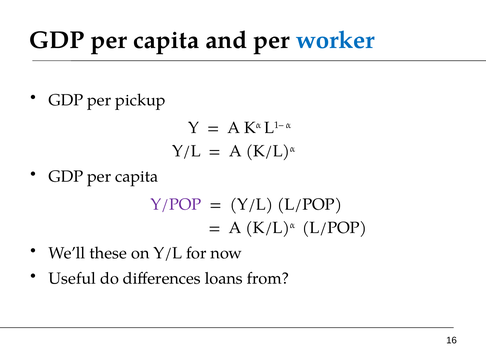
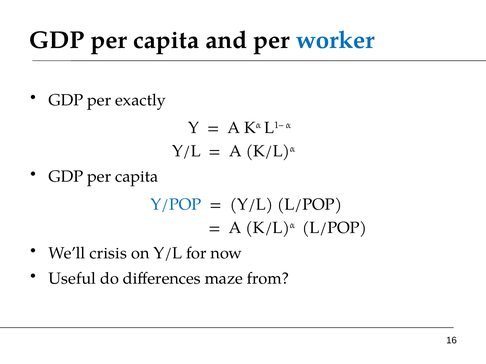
pickup: pickup -> exactly
Y/POP colour: purple -> blue
these: these -> crisis
loans: loans -> maze
